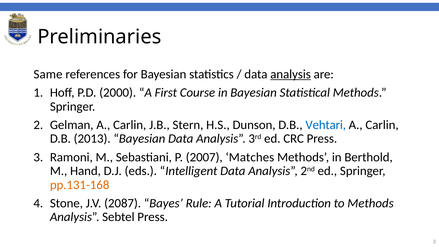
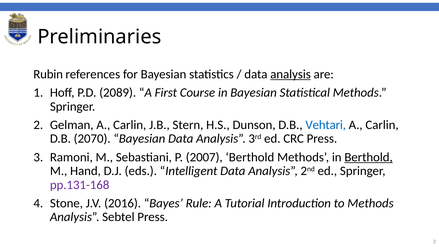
Same: Same -> Rubin
2000: 2000 -> 2089
2013: 2013 -> 2070
2007 Matches: Matches -> Berthold
Berthold at (369, 157) underline: none -> present
pp.131-168 colour: orange -> purple
2087: 2087 -> 2016
